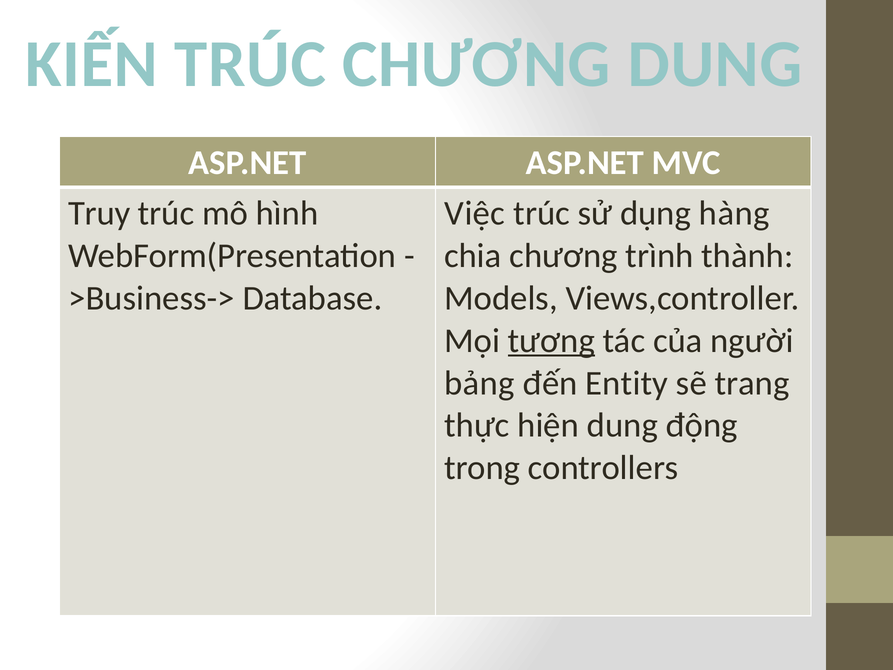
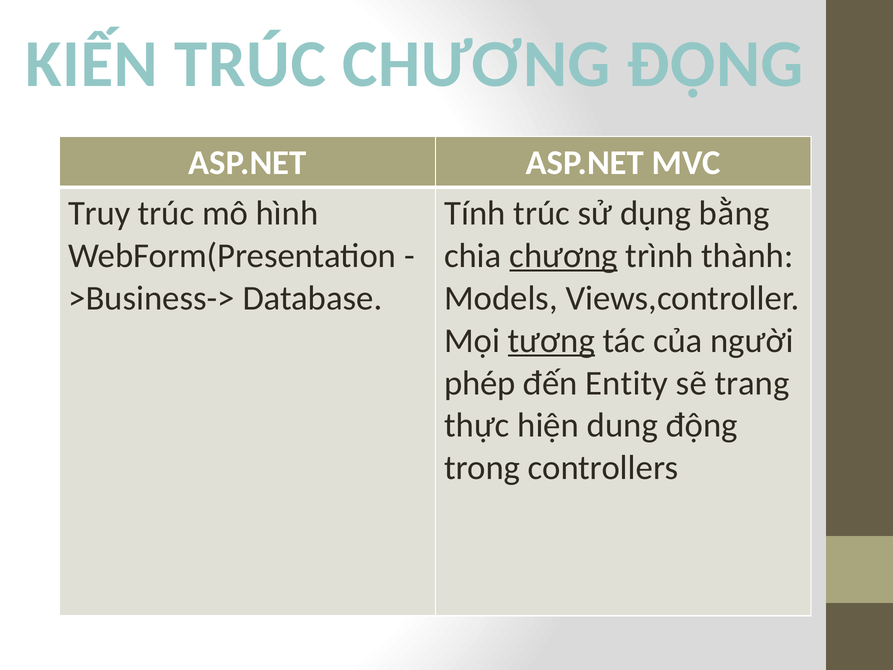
CHƯƠNG DUNG: DUNG -> ĐỘNG
Việc: Việc -> Tính
hàng: hàng -> bằng
chương at (564, 256) underline: none -> present
bảng: bảng -> phép
